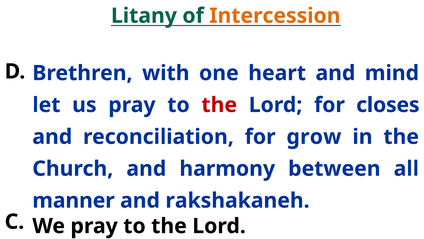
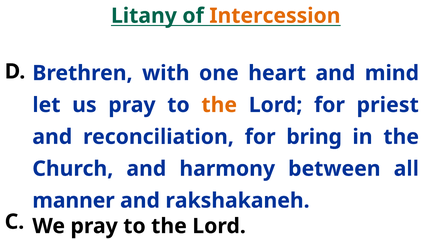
the at (219, 105) colour: red -> orange
closes: closes -> priest
grow: grow -> bring
